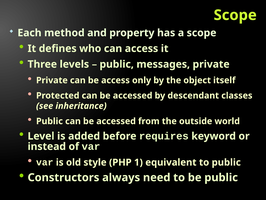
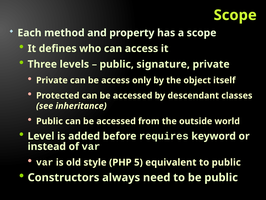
messages: messages -> signature
1: 1 -> 5
